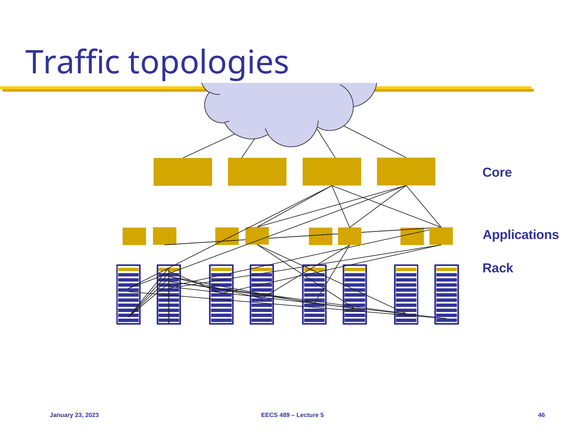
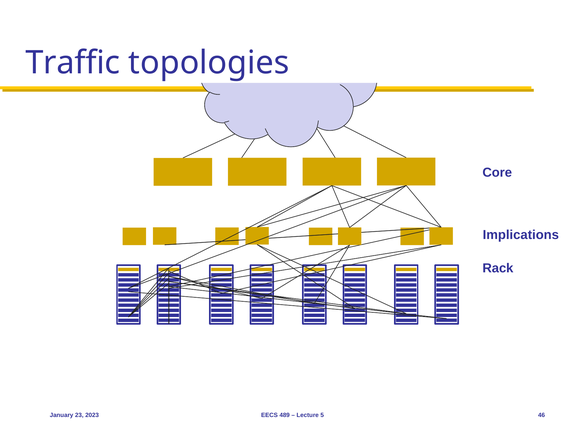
Applications: Applications -> Implications
